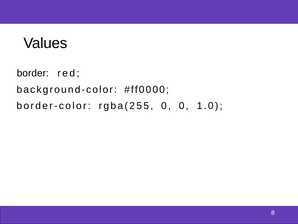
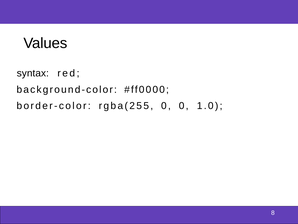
border: border -> syntax
